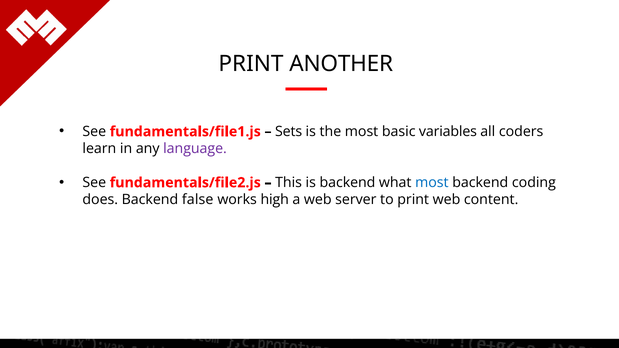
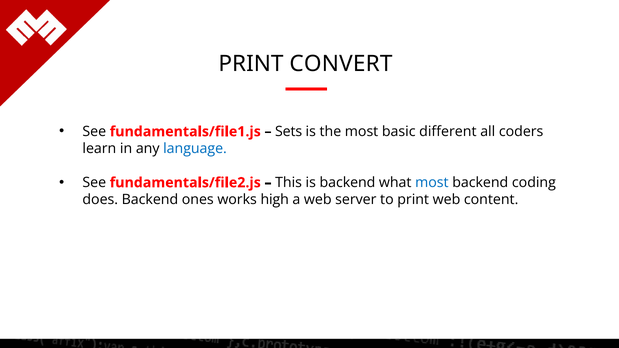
ANOTHER: ANOTHER -> CONVERT
variables: variables -> different
language colour: purple -> blue
false: false -> ones
